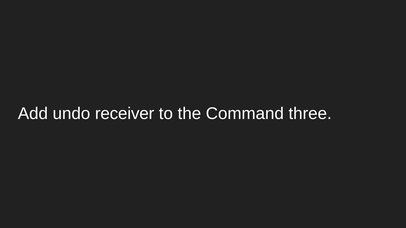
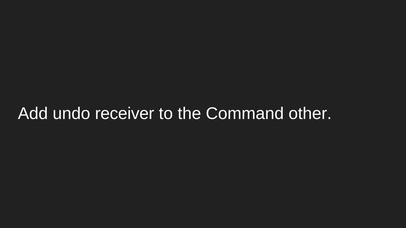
three: three -> other
